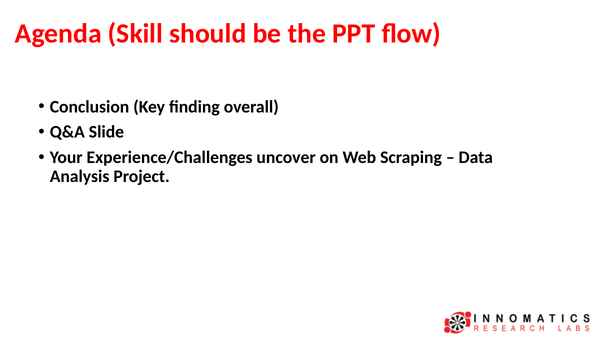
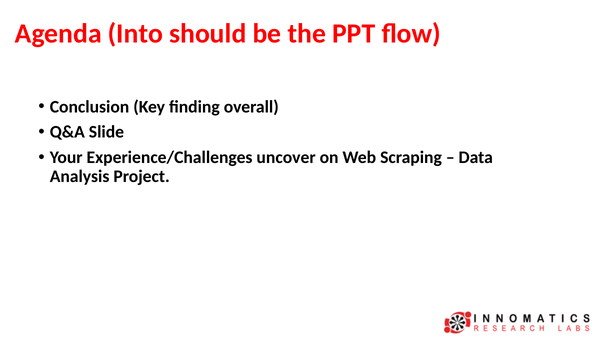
Skill: Skill -> Into
